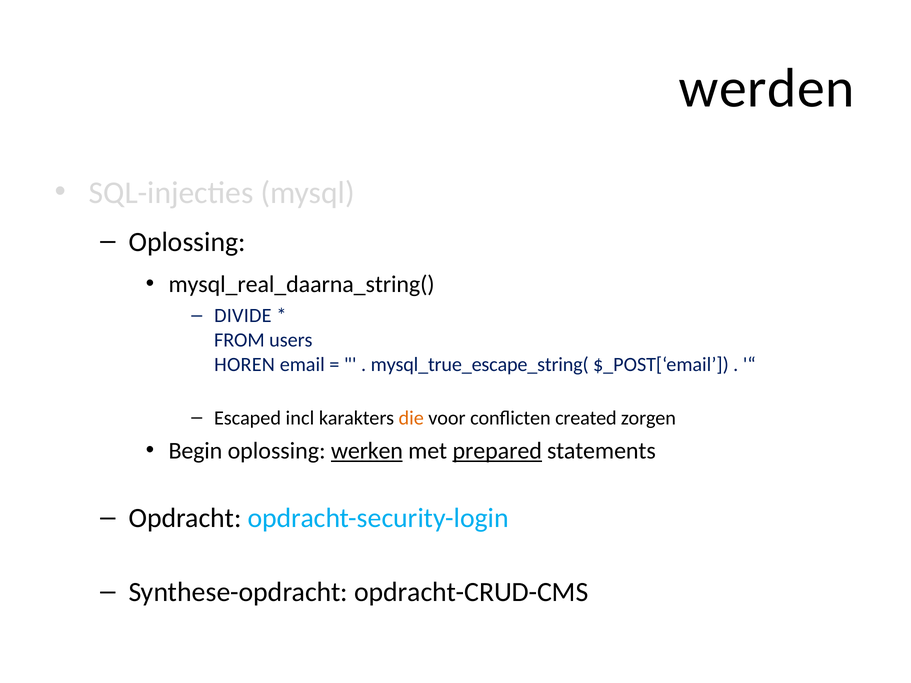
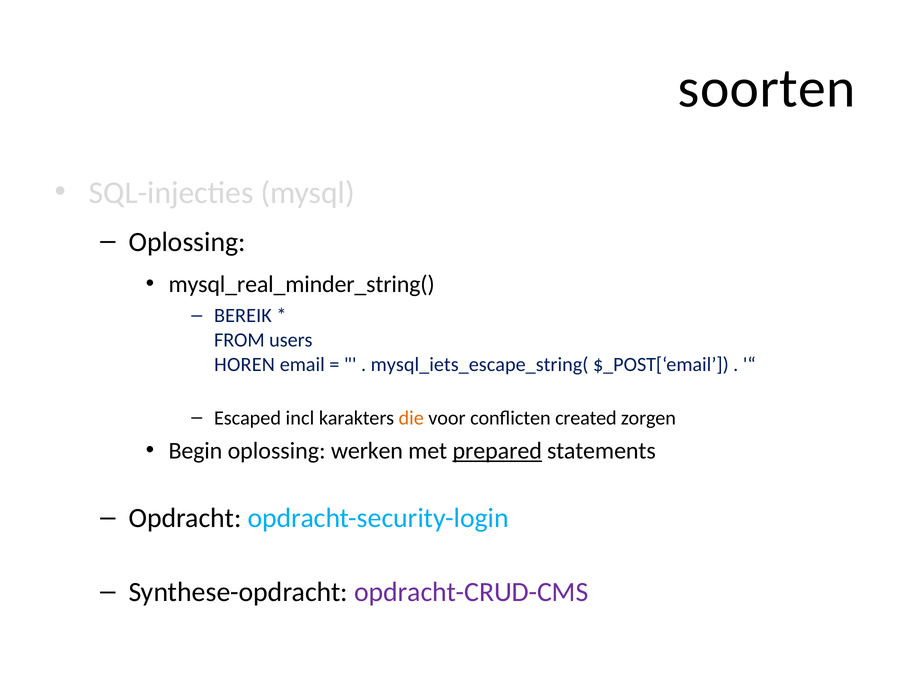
werden: werden -> soorten
mysql_real_daarna_string(: mysql_real_daarna_string( -> mysql_real_minder_string(
DIVIDE: DIVIDE -> BEREIK
mysql_true_escape_string(: mysql_true_escape_string( -> mysql_iets_escape_string(
werken underline: present -> none
opdracht-CRUD-CMS colour: black -> purple
